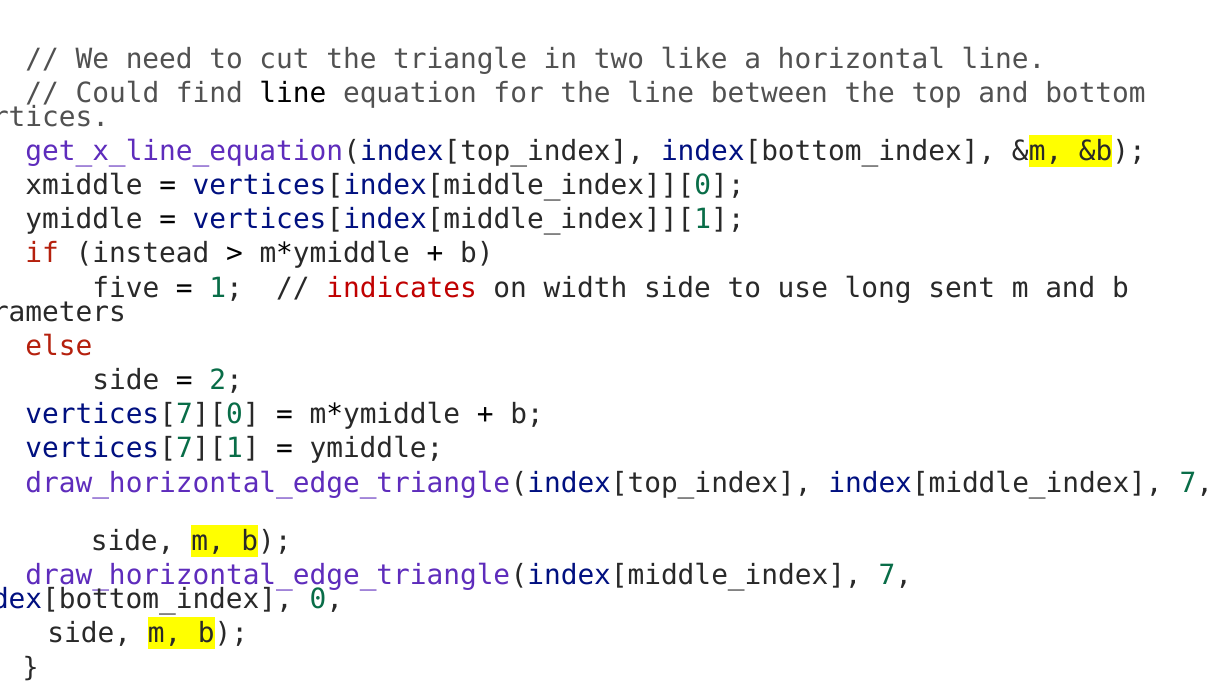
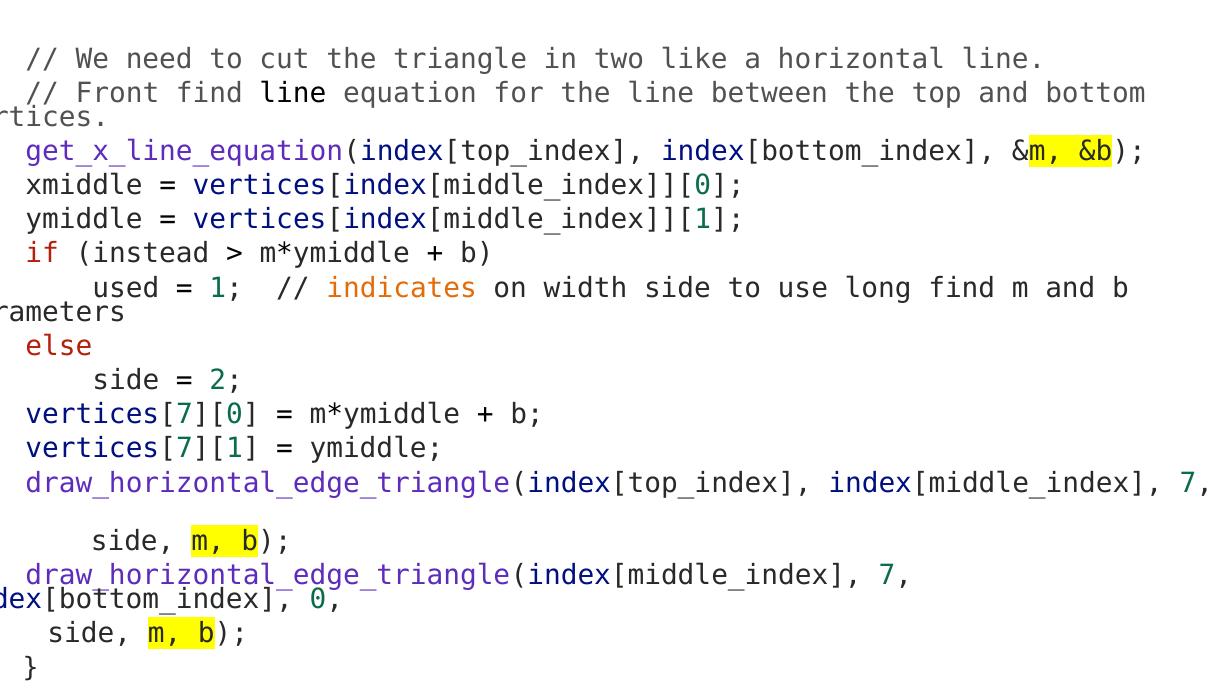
Could: Could -> Front
five: five -> used
indicates colour: red -> orange
long sent: sent -> find
